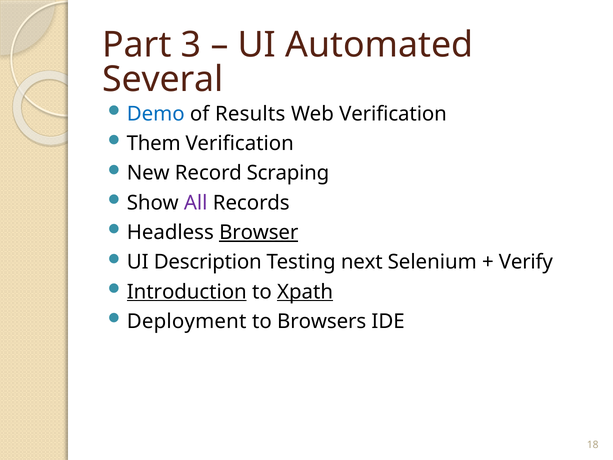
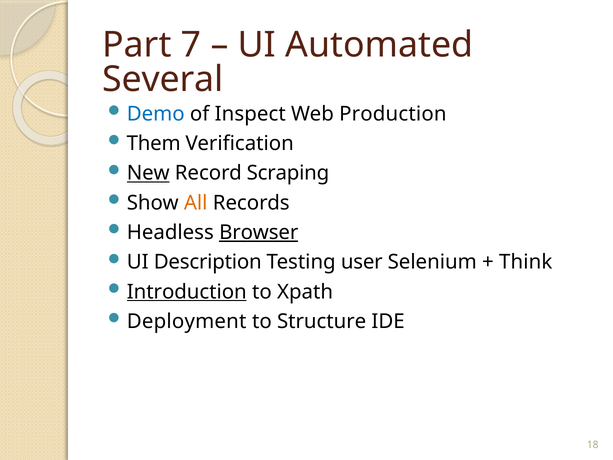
3: 3 -> 7
Results: Results -> Inspect
Web Verification: Verification -> Production
New underline: none -> present
All colour: purple -> orange
next: next -> user
Verify: Verify -> Think
Xpath underline: present -> none
Browsers: Browsers -> Structure
